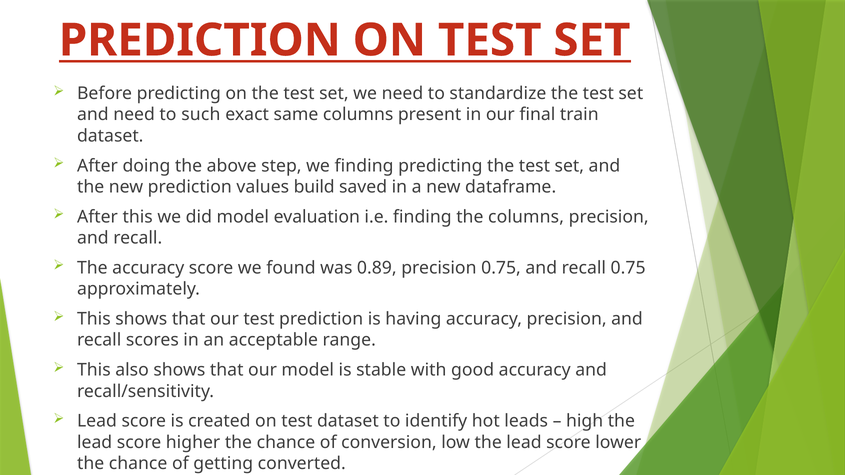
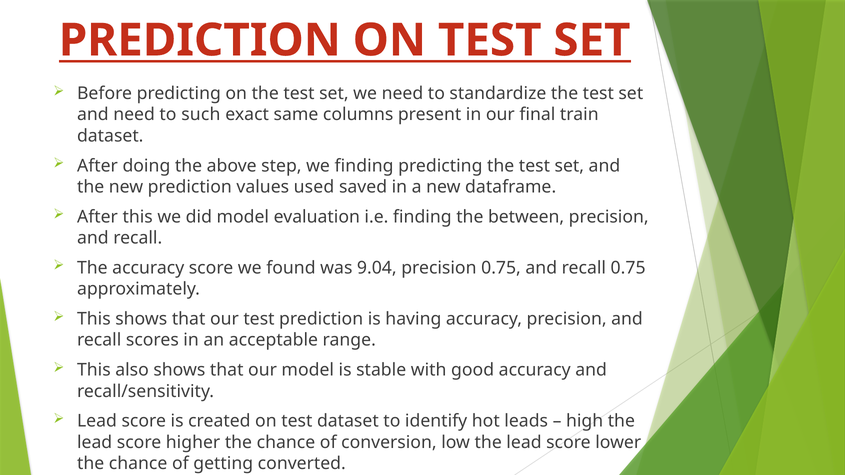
build: build -> used
the columns: columns -> between
0.89: 0.89 -> 9.04
